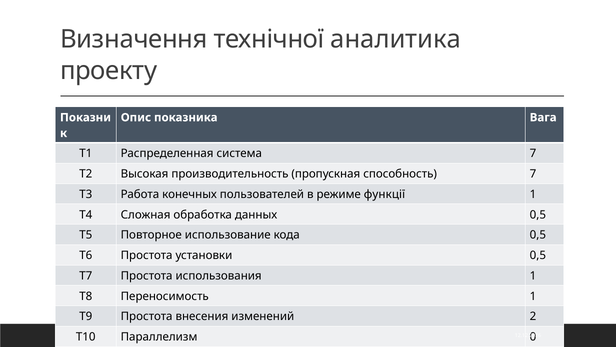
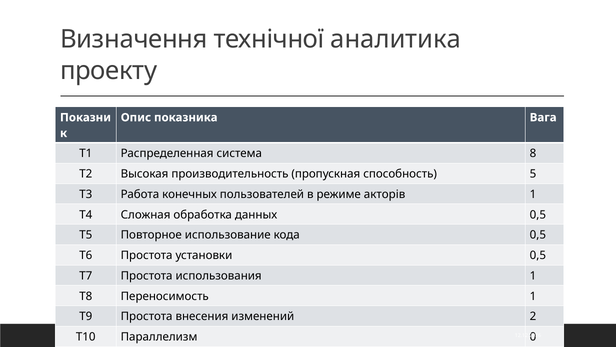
система 7: 7 -> 8
способность 7: 7 -> 5
функції: функції -> акторів
